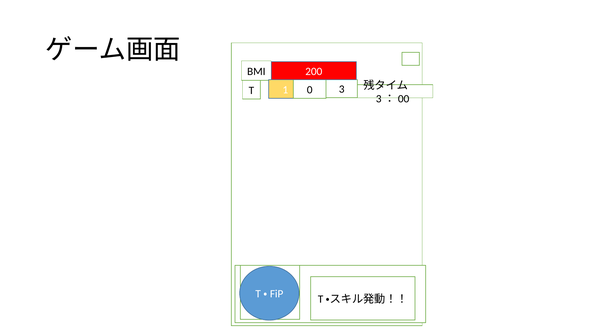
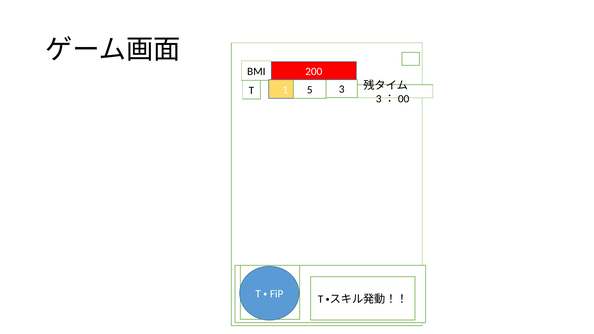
0: 0 -> 5
